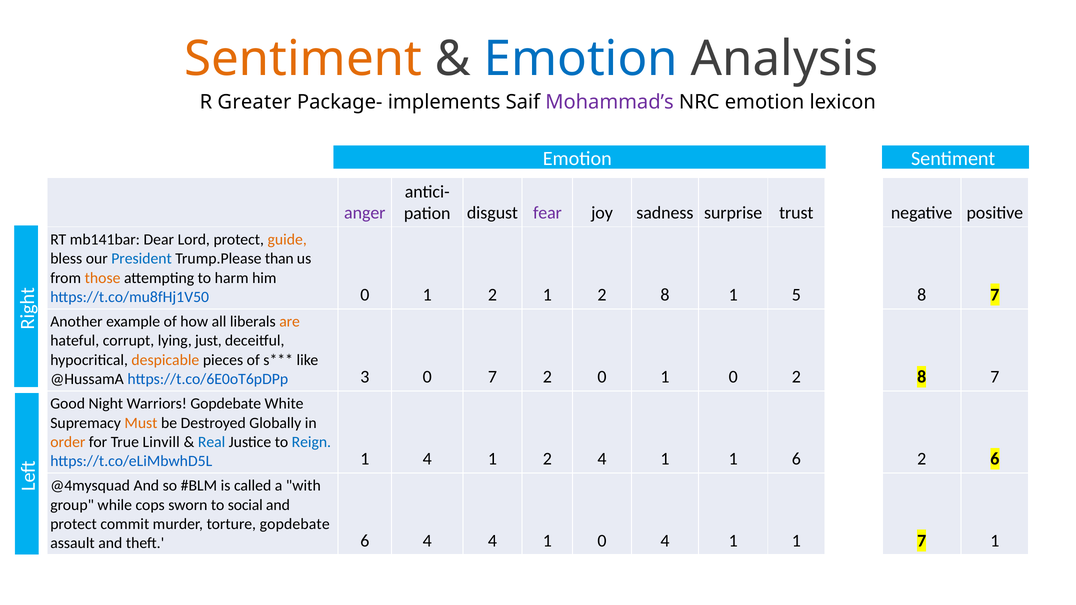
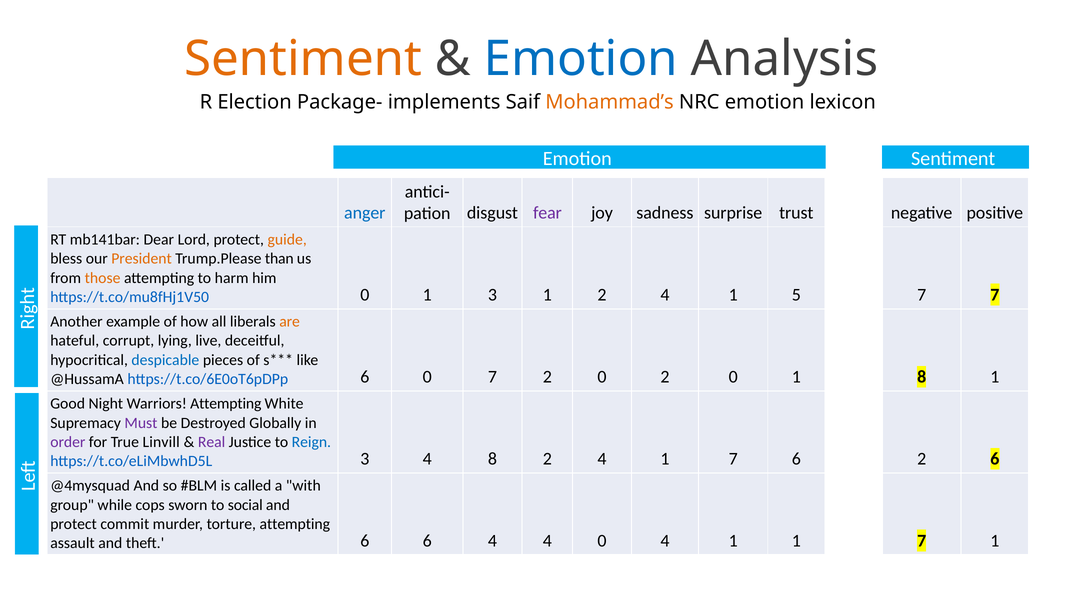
Greater: Greater -> Election
Mohammad’s colour: purple -> orange
anger colour: purple -> blue
President colour: blue -> orange
0 1 2: 2 -> 3
1 2 8: 8 -> 4
5 8: 8 -> 7
just: just -> live
despicable colour: orange -> blue
https://t.co/6E0oT6pDPp 3: 3 -> 6
2 0 1: 1 -> 2
2 at (796, 377): 2 -> 1
7 at (995, 377): 7 -> 1
Warriors Gopdebate: Gopdebate -> Attempting
Must colour: orange -> purple
order colour: orange -> purple
Real colour: blue -> purple
https://t.co/eLiMbwhD5L 1: 1 -> 3
1 at (492, 459): 1 -> 8
2 4 1 1: 1 -> 7
torture gopdebate: gopdebate -> attempting
6 4: 4 -> 6
1 at (547, 541): 1 -> 4
